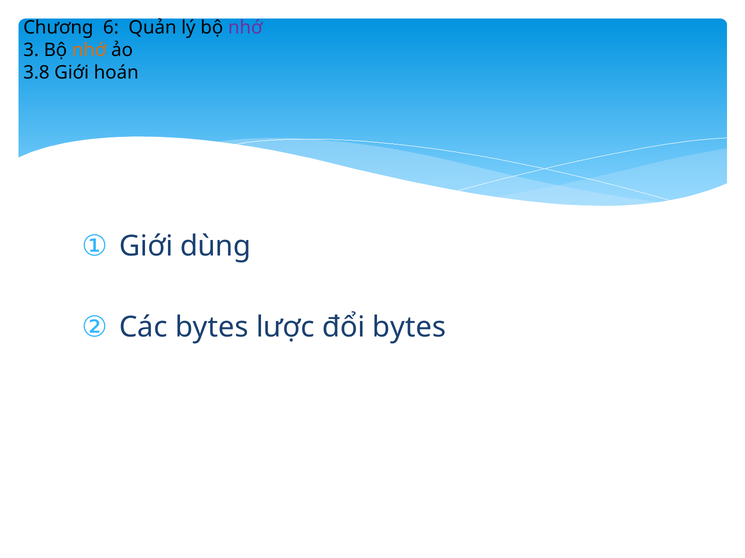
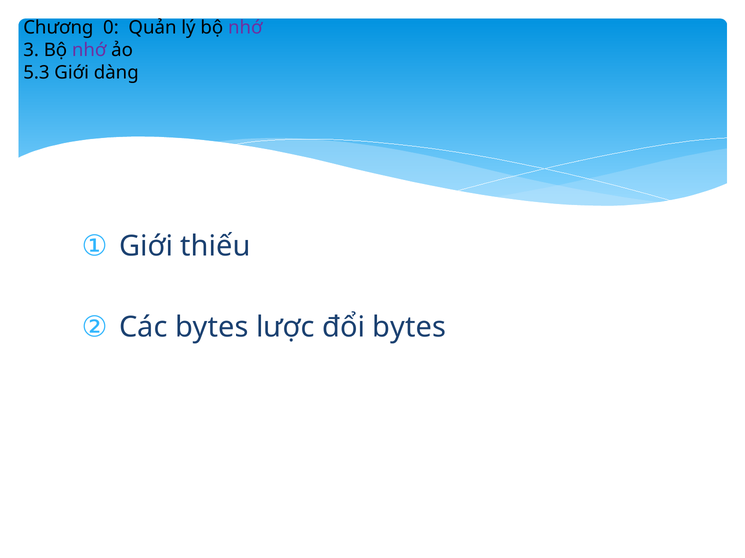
6: 6 -> 0
nhớ at (89, 50) colour: orange -> purple
3.8: 3.8 -> 5.3
hoán: hoán -> dàng
dùng: dùng -> thiếu
